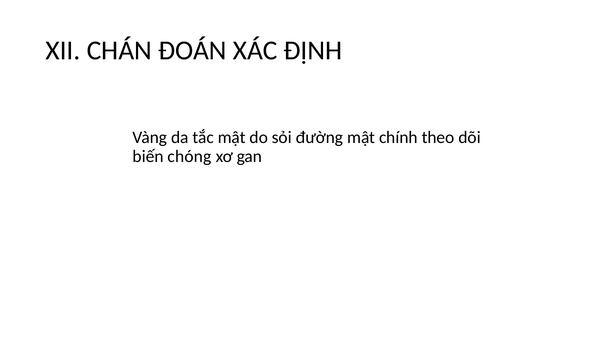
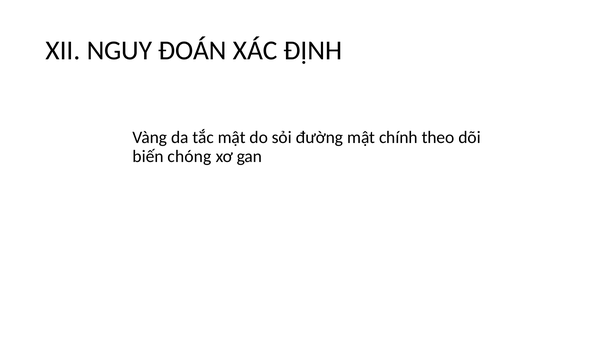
CHÁN: CHÁN -> NGUY
